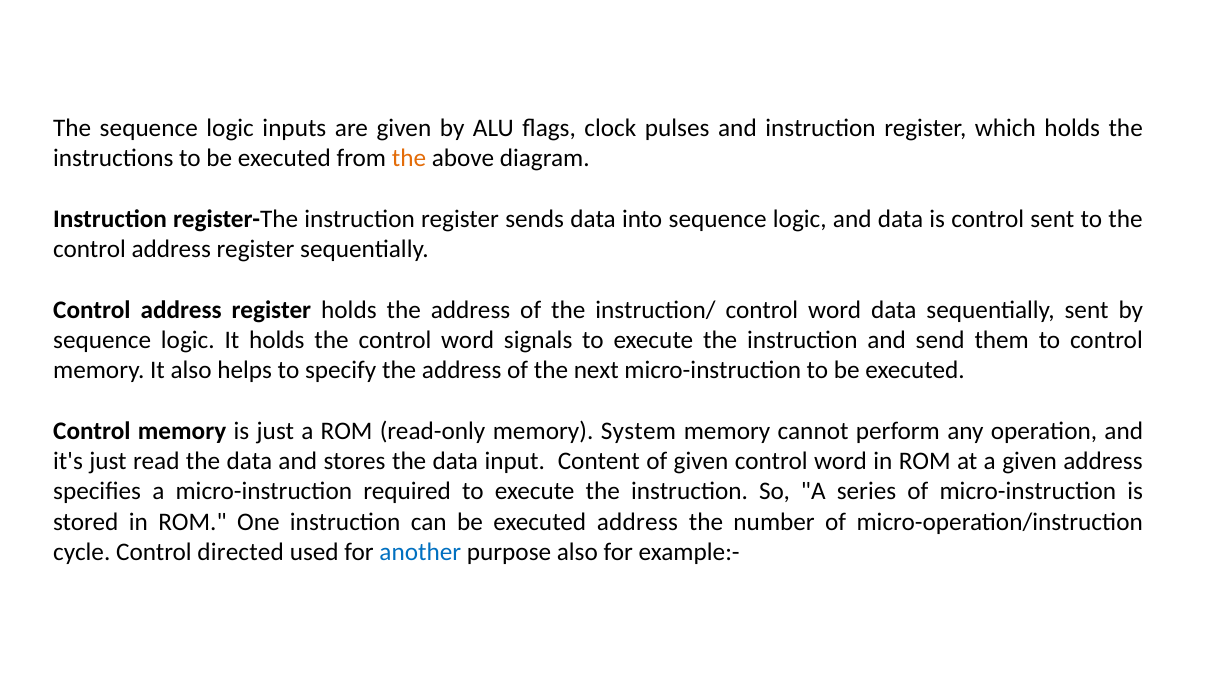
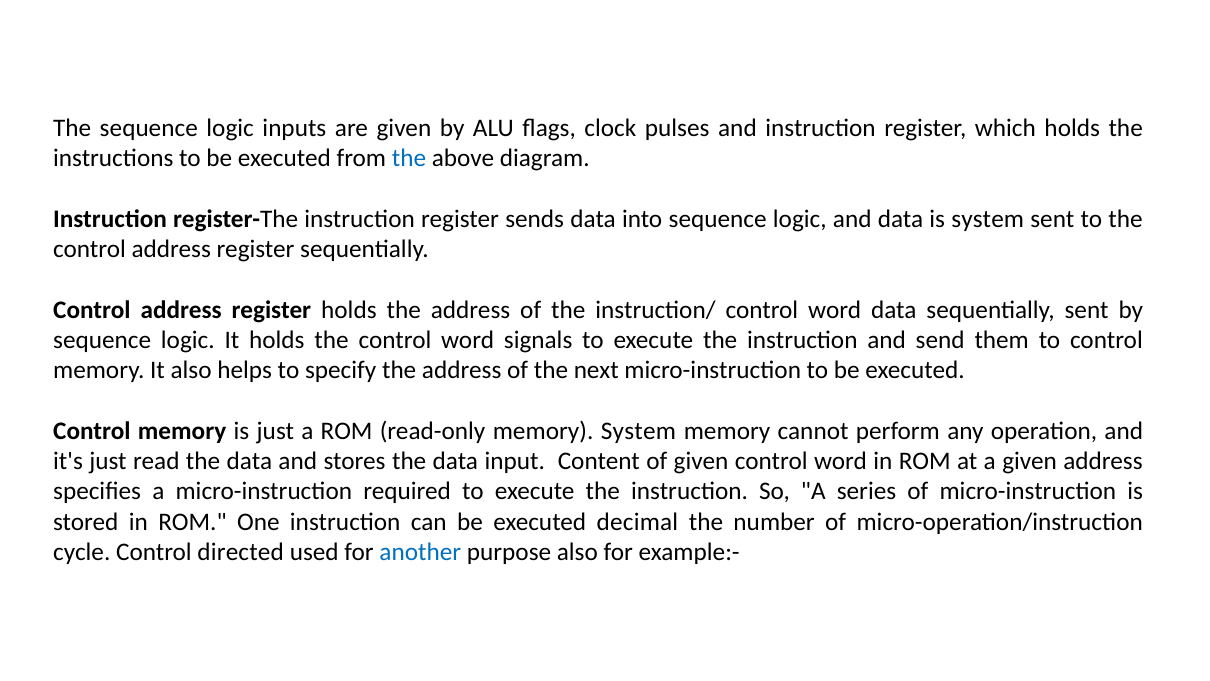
the at (409, 158) colour: orange -> blue
is control: control -> system
executed address: address -> decimal
